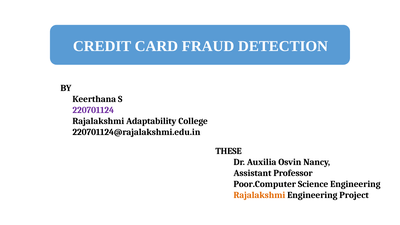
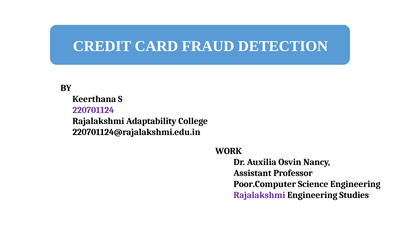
THESE: THESE -> WORK
Rajalakshmi at (259, 195) colour: orange -> purple
Project: Project -> Studies
